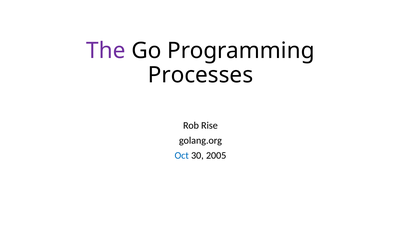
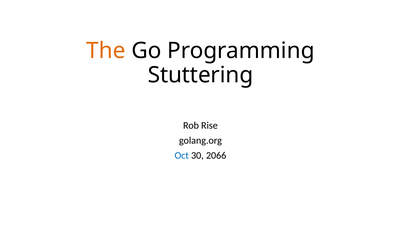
The colour: purple -> orange
Processes: Processes -> Stuttering
2005: 2005 -> 2066
